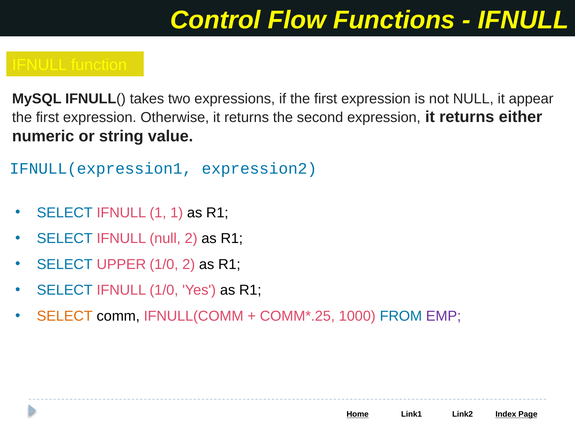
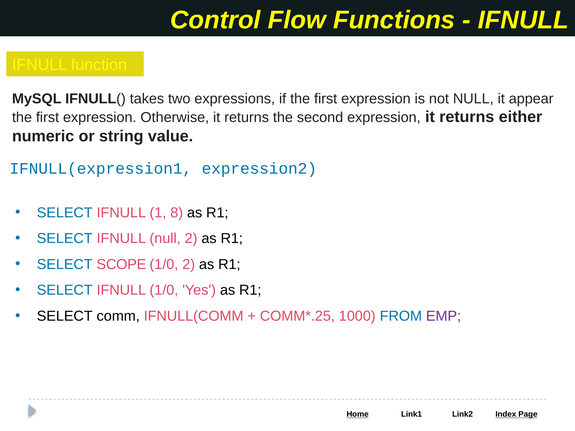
1 1: 1 -> 8
UPPER: UPPER -> SCOPE
SELECT at (65, 316) colour: orange -> black
